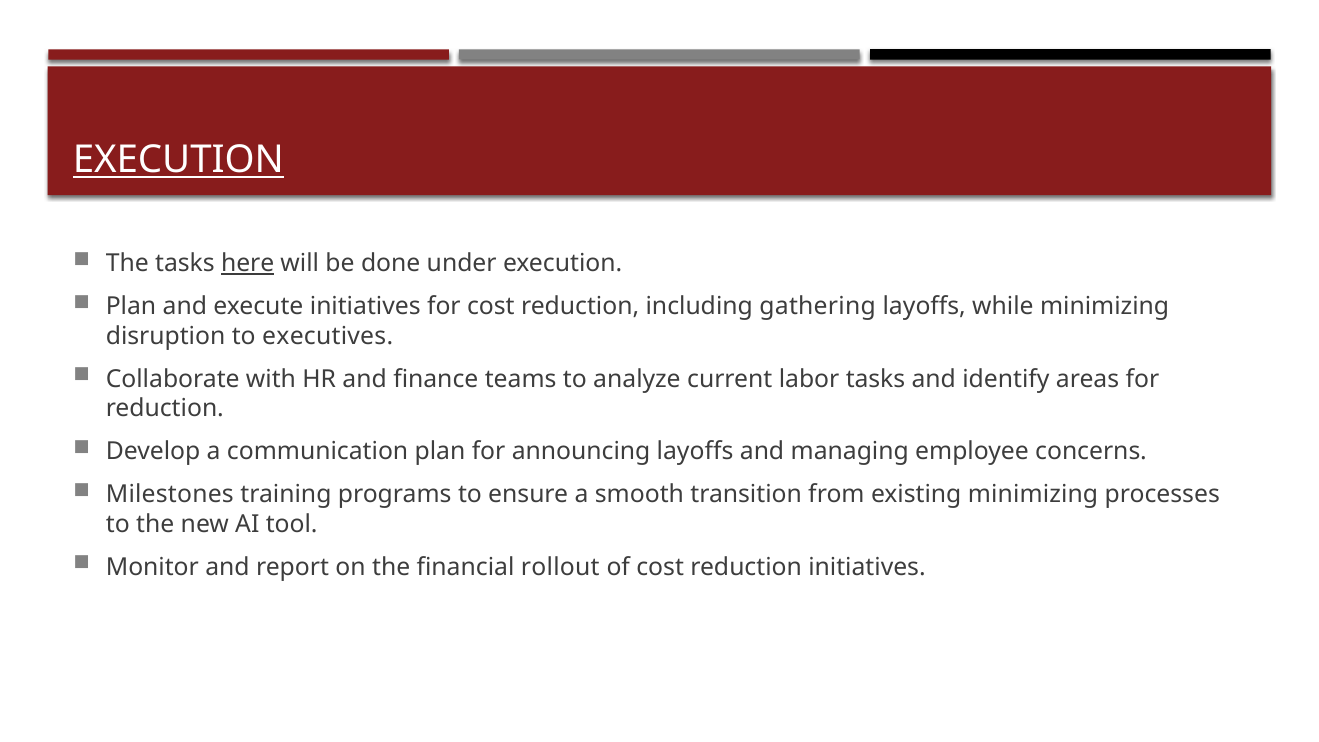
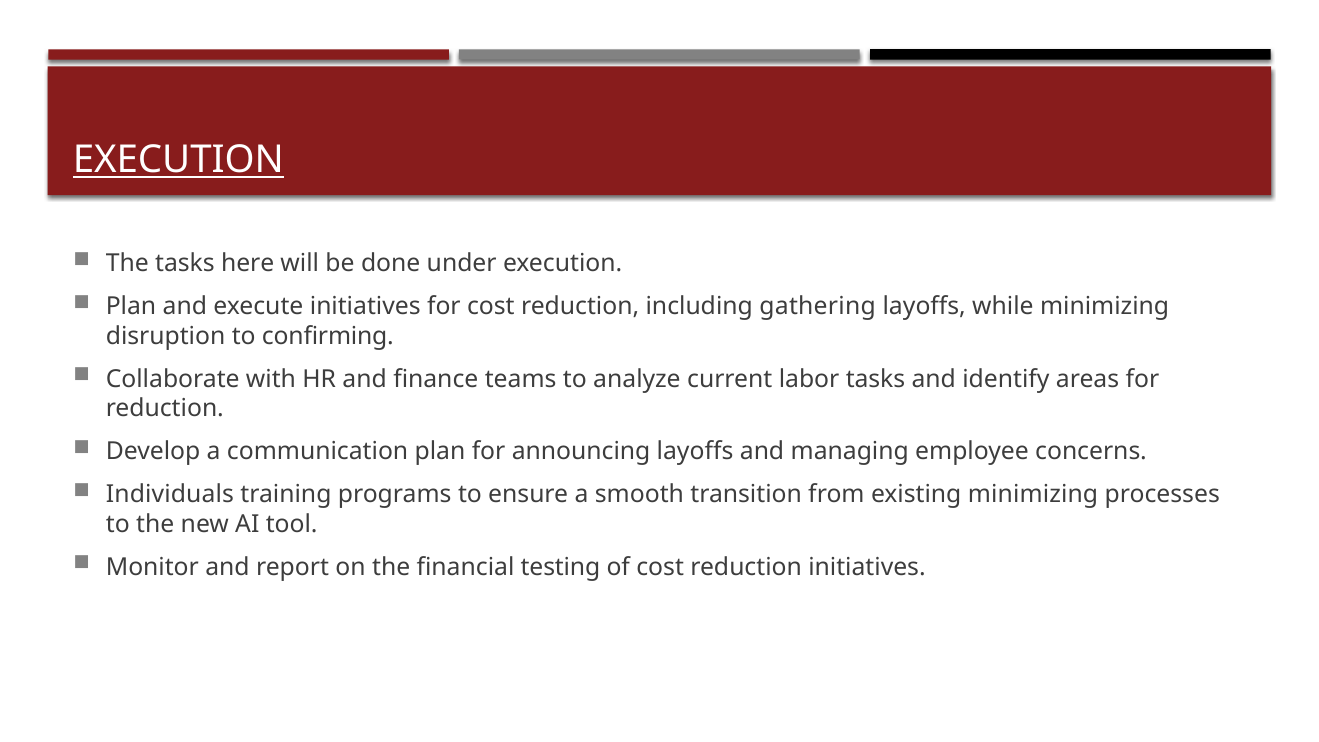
here underline: present -> none
executives: executives -> confirming
Milestones: Milestones -> Individuals
rollout: rollout -> testing
